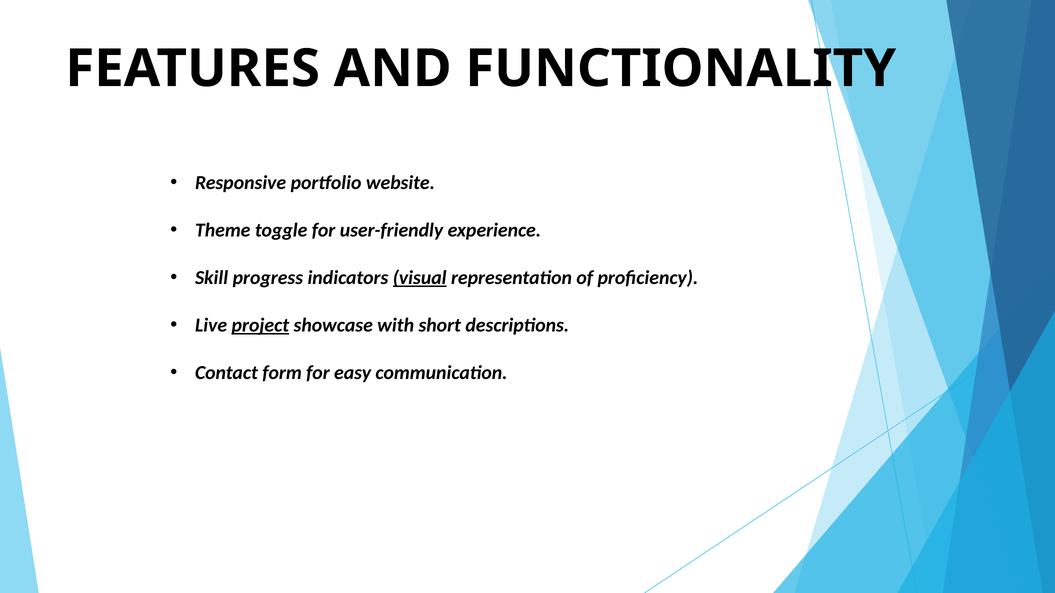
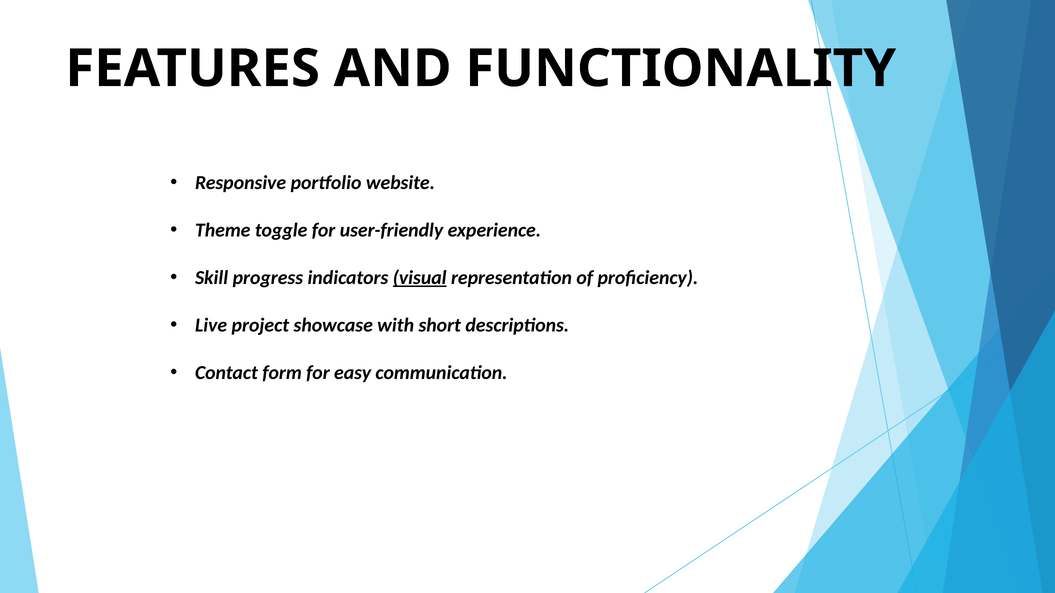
project underline: present -> none
